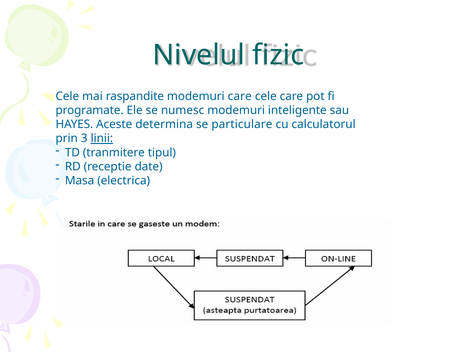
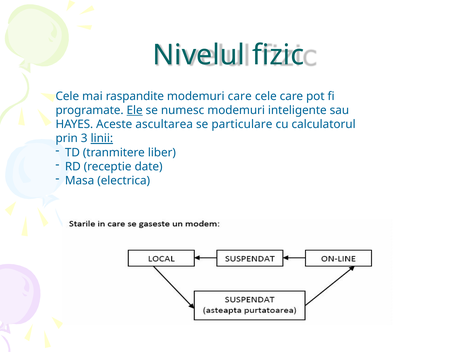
Ele underline: none -> present
determina: determina -> ascultarea
tipul: tipul -> liber
